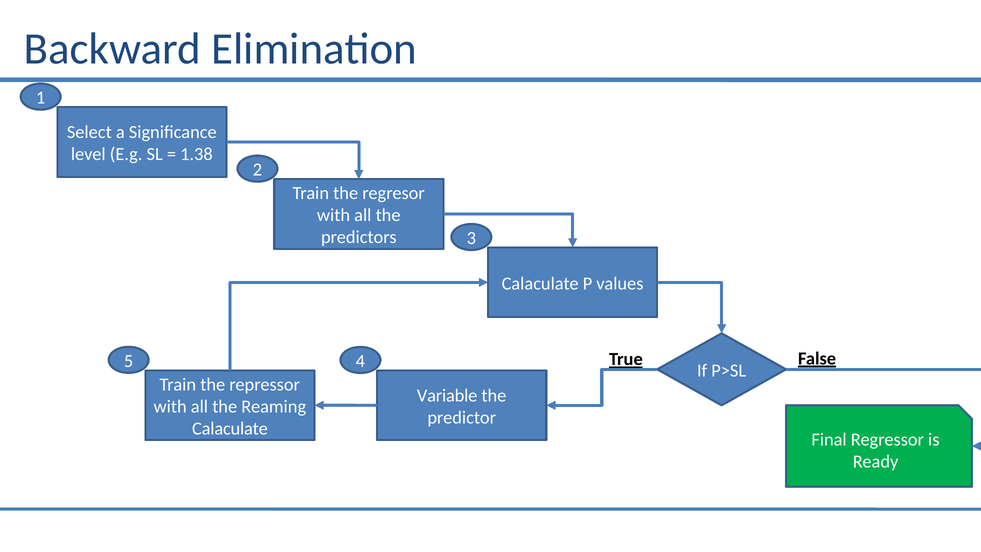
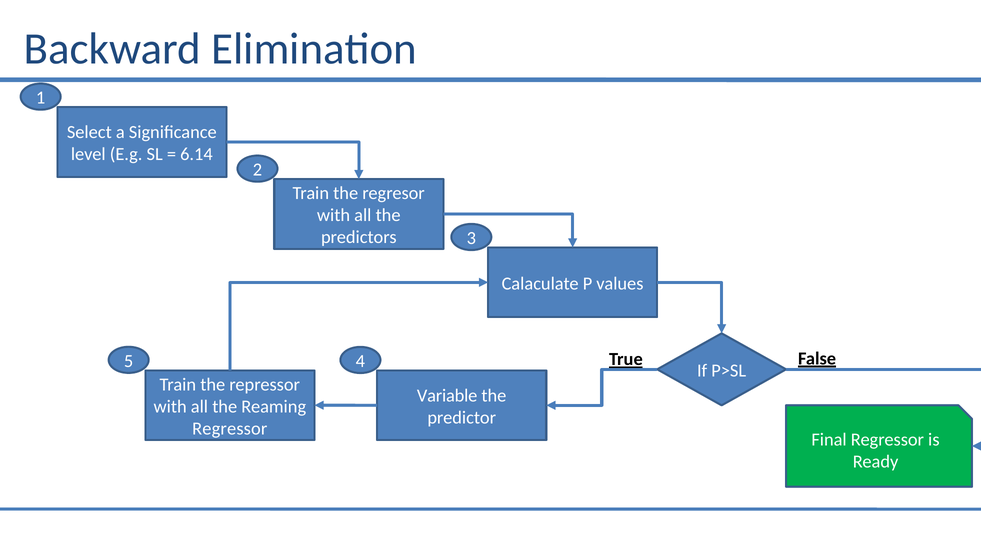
1.38: 1.38 -> 6.14
Calaculate at (230, 428): Calaculate -> Regressor
